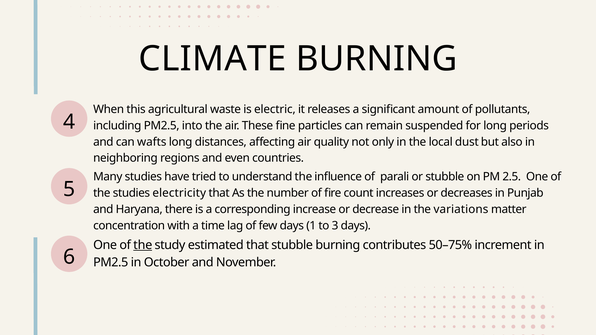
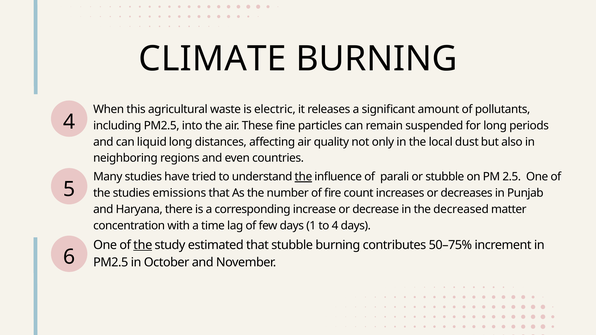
wafts: wafts -> liquid
the at (303, 177) underline: none -> present
electricity: electricity -> emissions
variations: variations -> decreased
to 3: 3 -> 4
